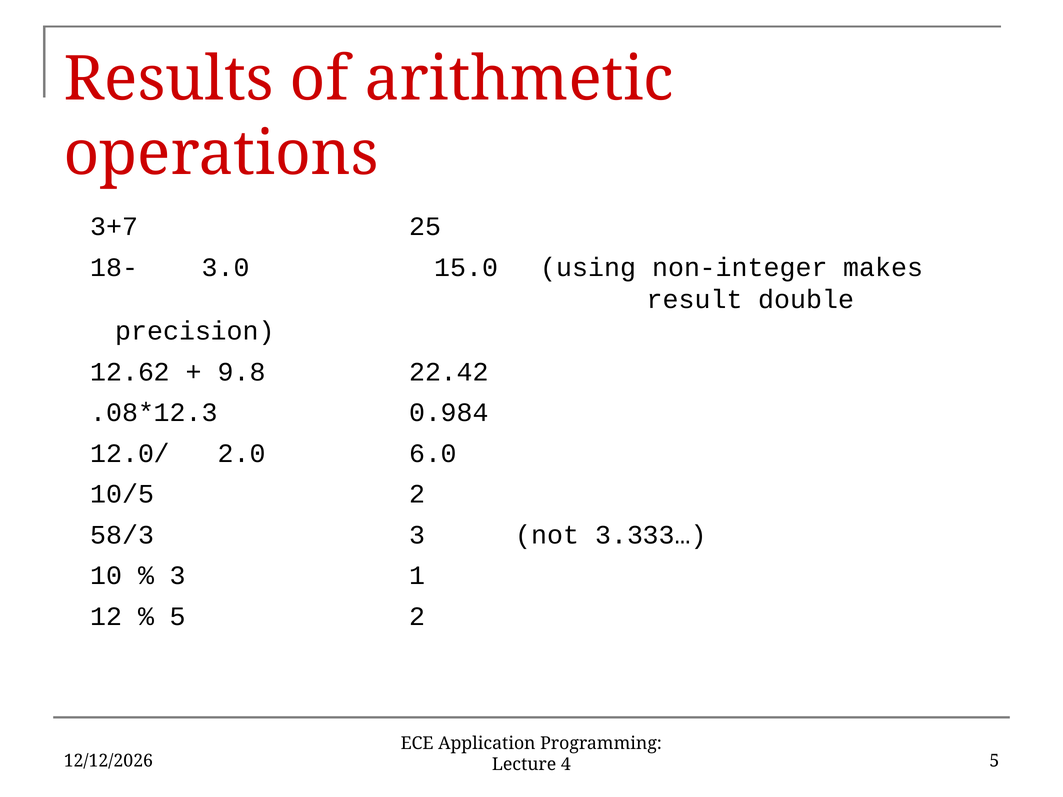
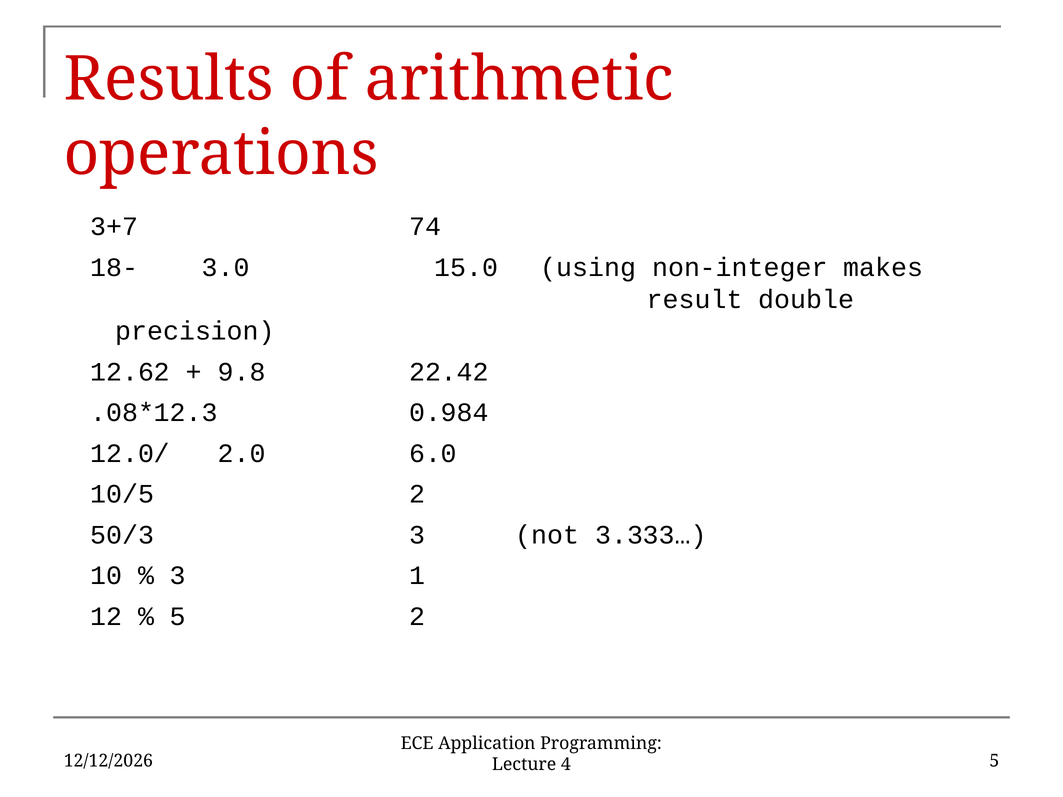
25: 25 -> 74
58/3: 58/3 -> 50/3
